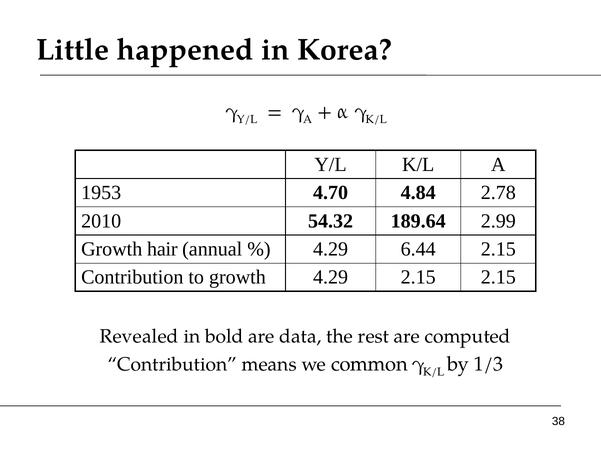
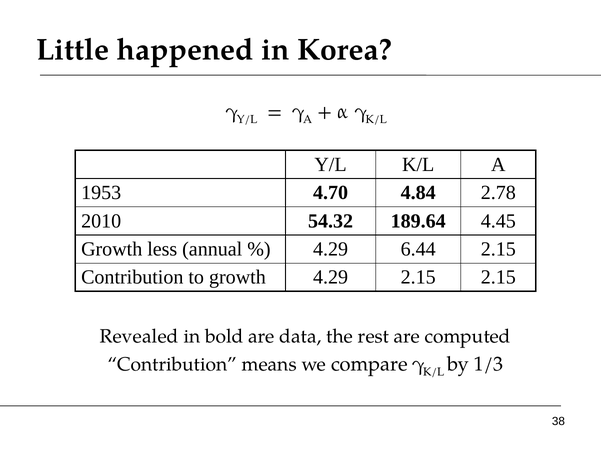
2.99: 2.99 -> 4.45
hair: hair -> less
common: common -> compare
